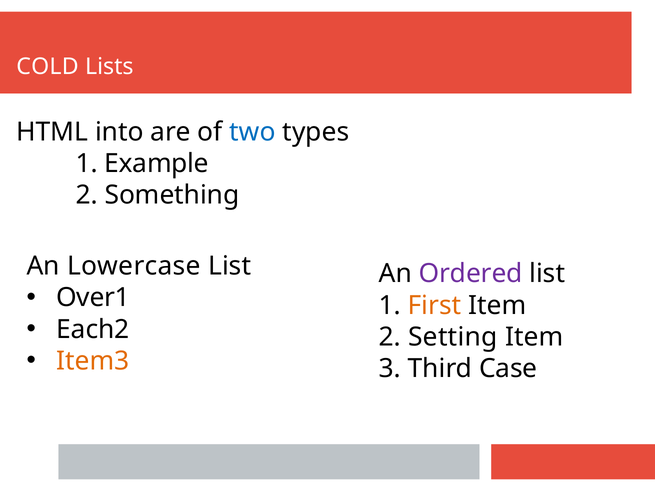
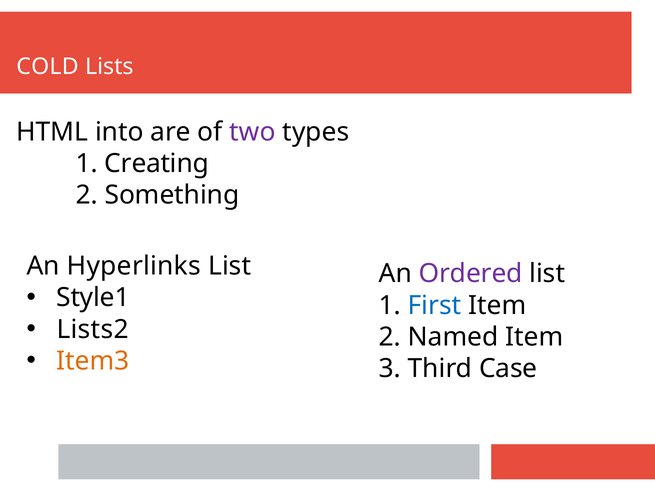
two colour: blue -> purple
Example: Example -> Creating
Lowercase: Lowercase -> Hyperlinks
Over1: Over1 -> Style1
First colour: orange -> blue
Each2: Each2 -> Lists2
Setting: Setting -> Named
